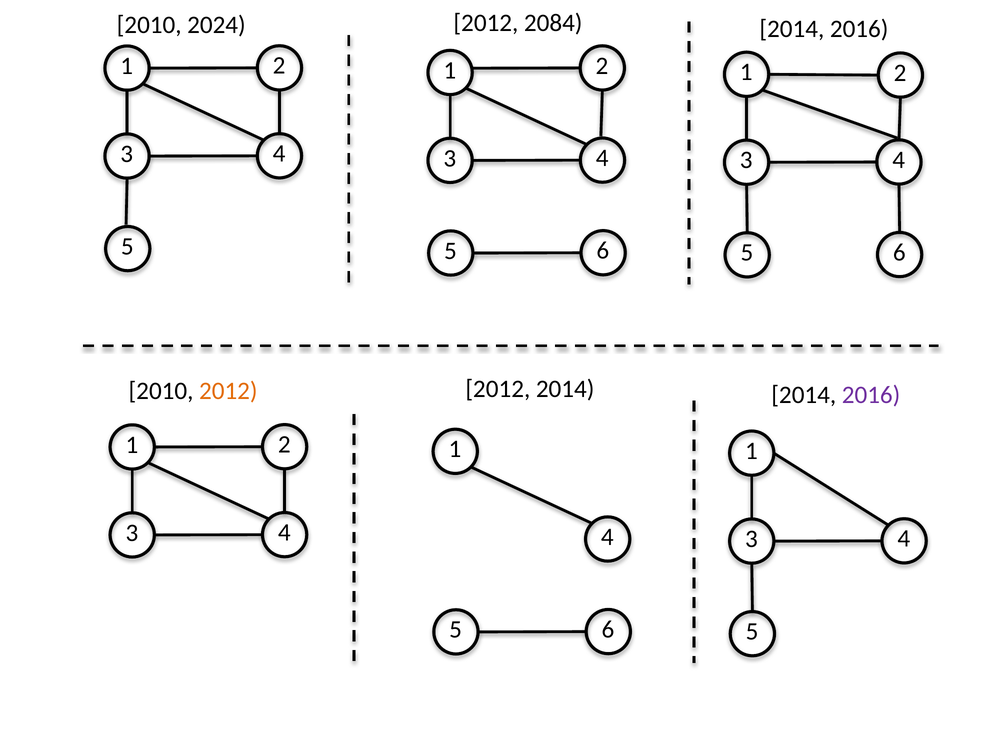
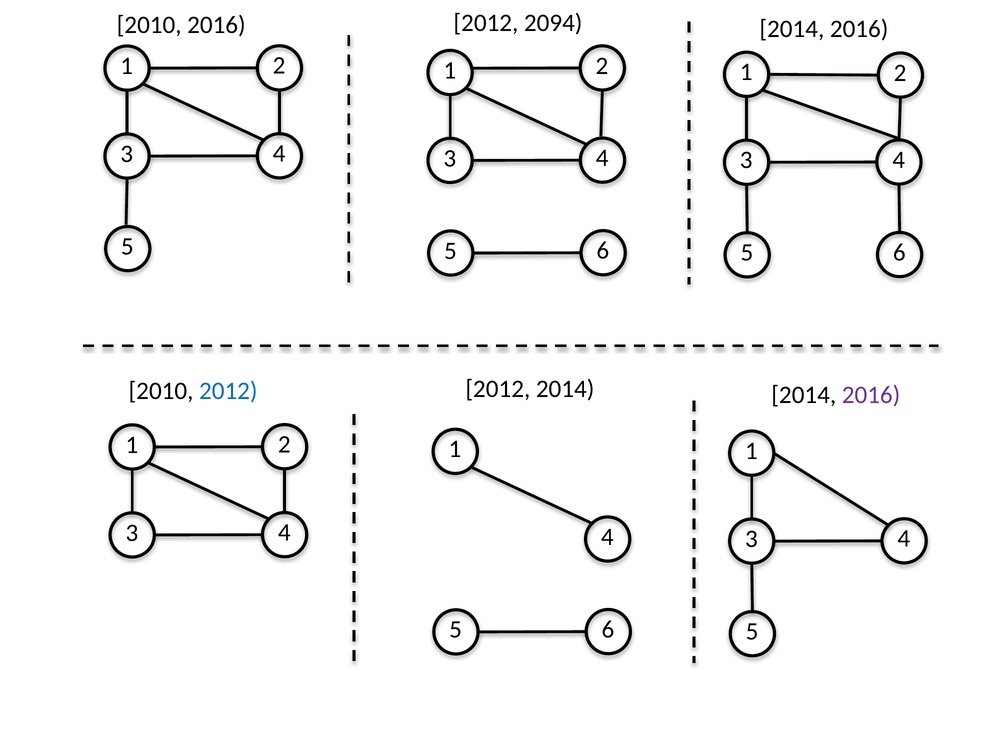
2010 2024: 2024 -> 2016
2084: 2084 -> 2094
2012 at (228, 391) colour: orange -> blue
